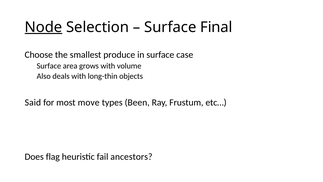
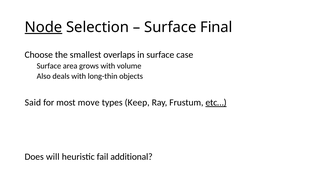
produce: produce -> overlaps
Been: Been -> Keep
etc… underline: none -> present
flag: flag -> will
ancestors: ancestors -> additional
